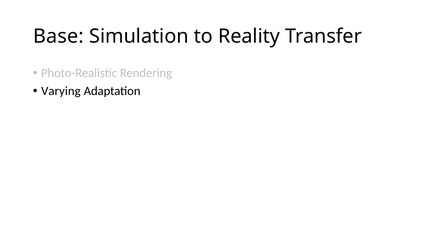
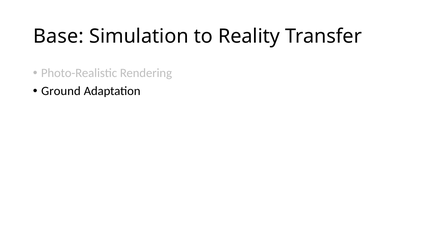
Varying: Varying -> Ground
